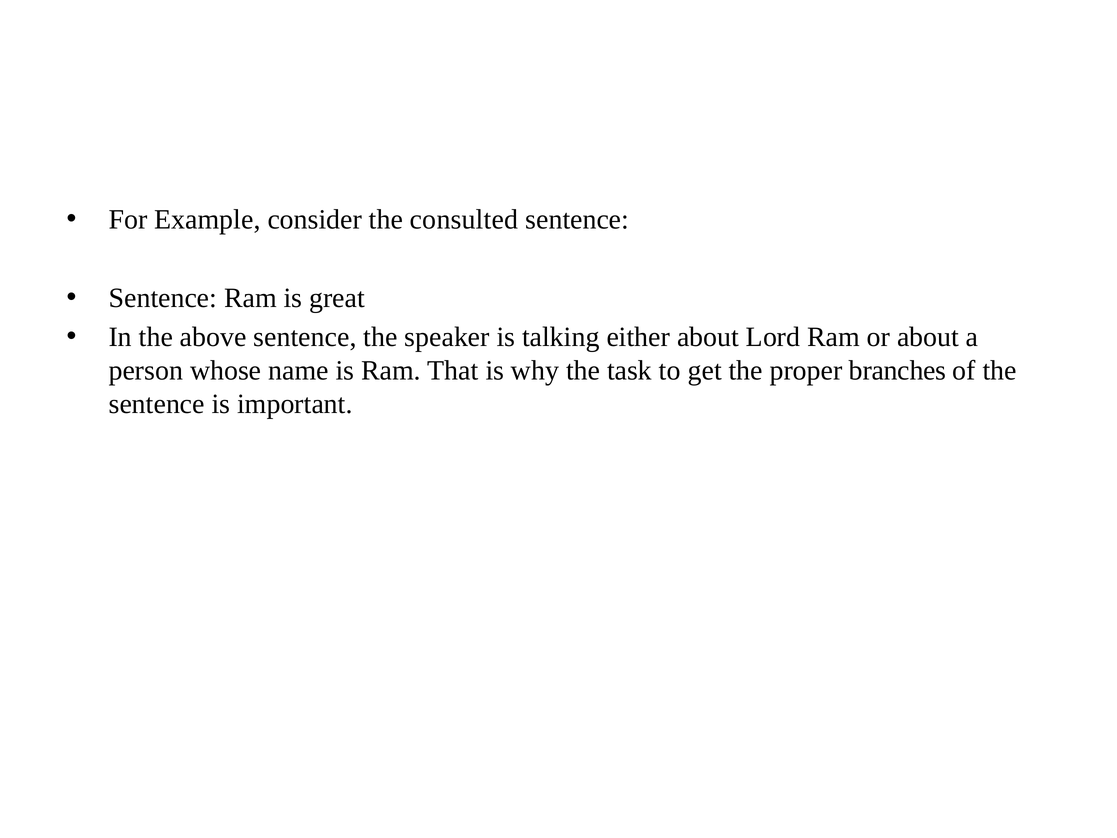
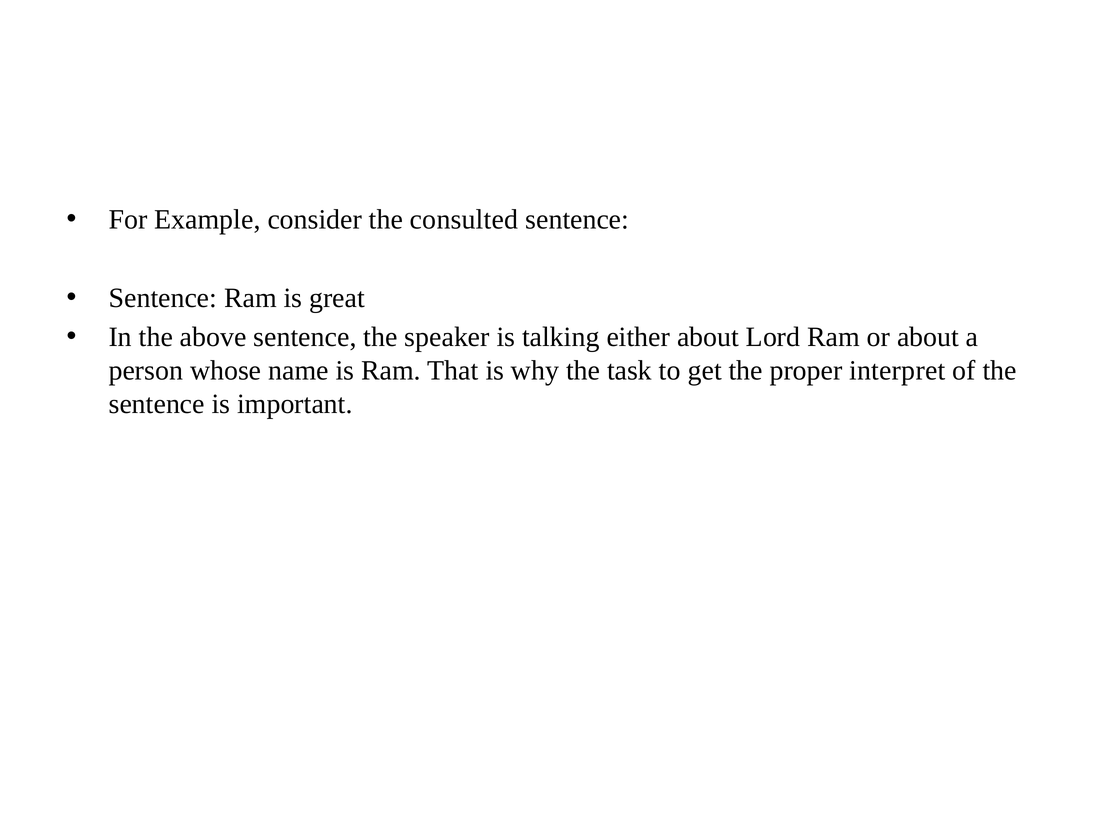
branches: branches -> interpret
